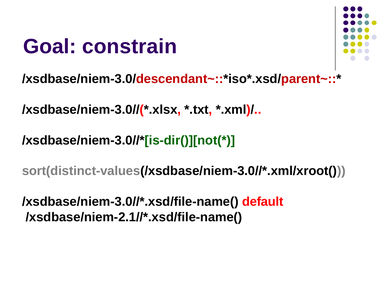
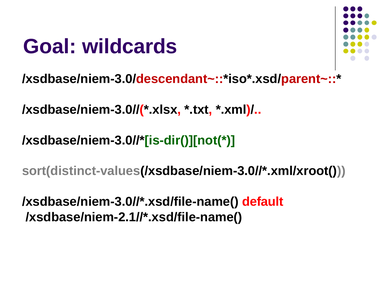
constrain: constrain -> wildcards
